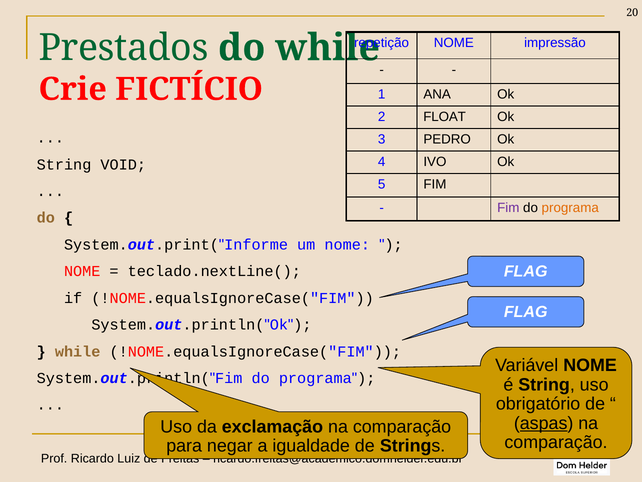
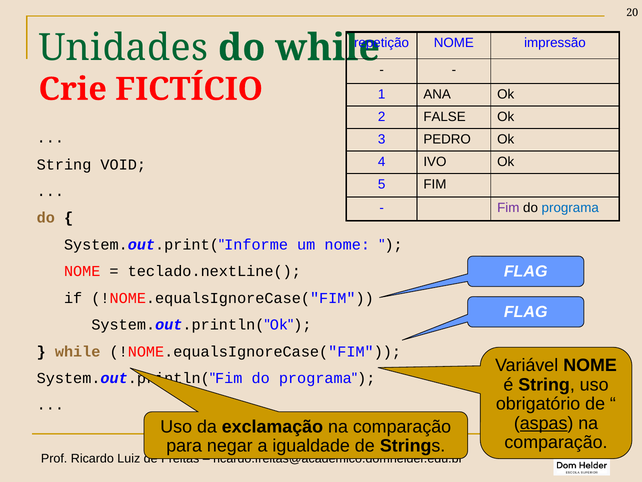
Prestados: Prestados -> Unidades
FLOAT: FLOAT -> FALSE
programa at (570, 208) colour: orange -> blue
